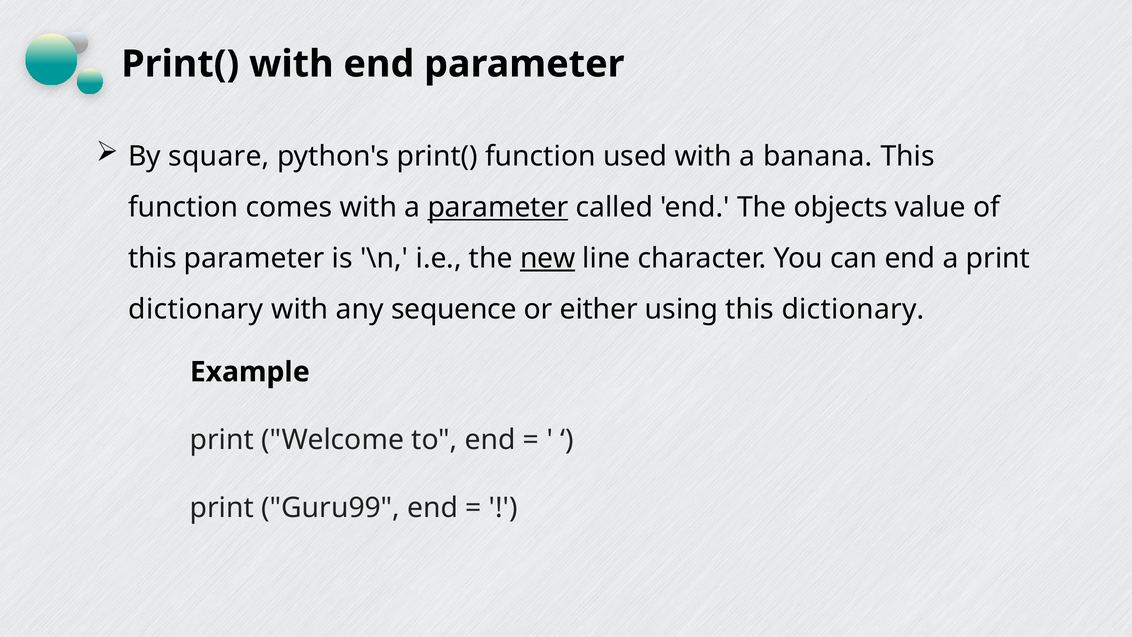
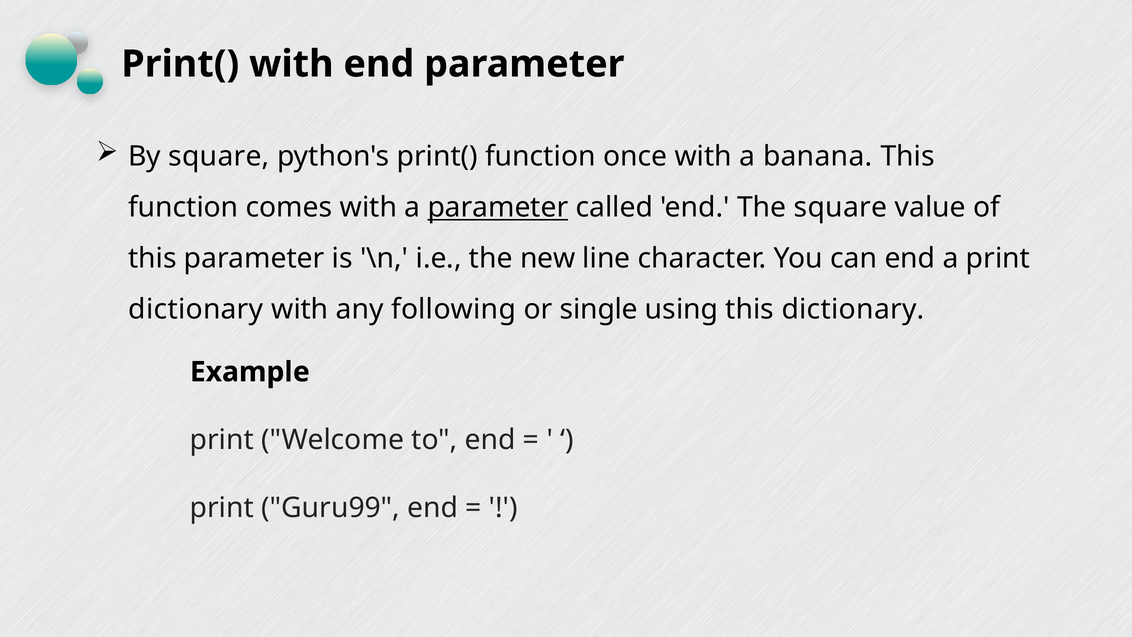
used: used -> once
The objects: objects -> square
new underline: present -> none
sequence: sequence -> following
either: either -> single
